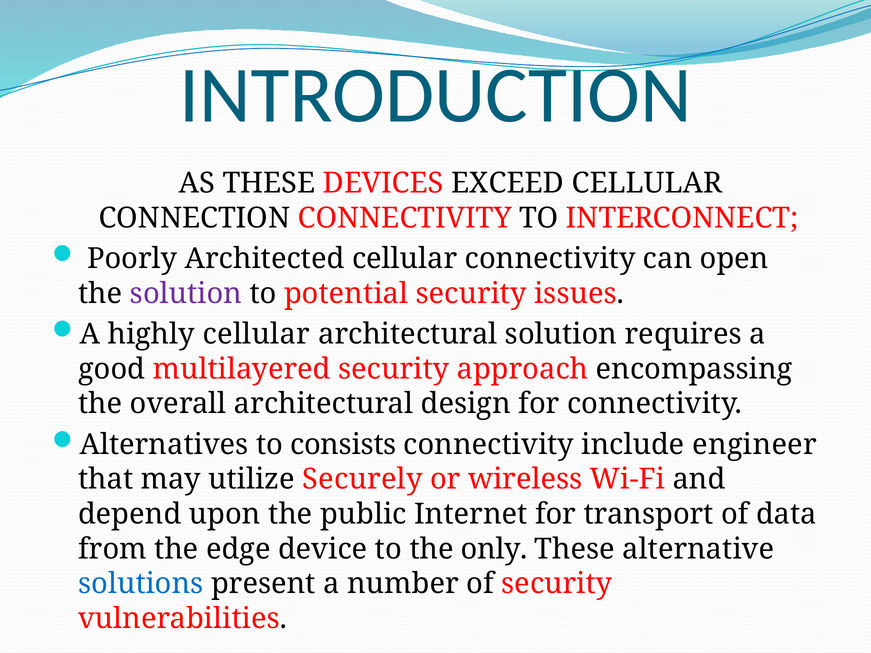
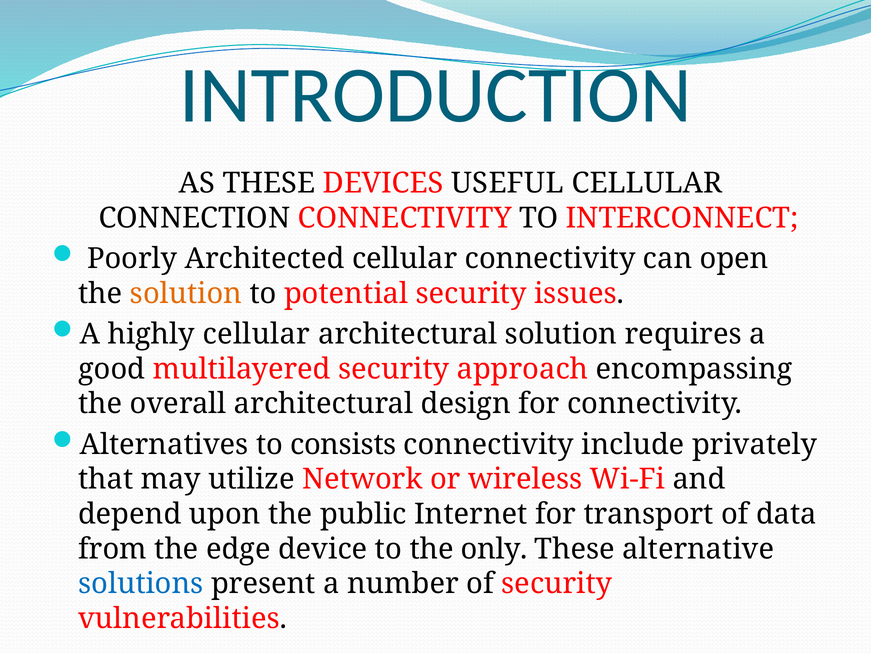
EXCEED: EXCEED -> USEFUL
solution at (186, 294) colour: purple -> orange
engineer: engineer -> privately
Securely: Securely -> Network
